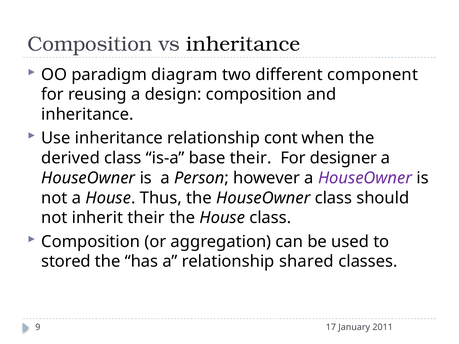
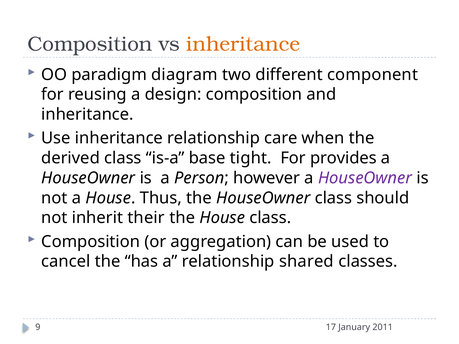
inheritance at (243, 44) colour: black -> orange
cont: cont -> care
base their: their -> tight
designer: designer -> provides
stored: stored -> cancel
